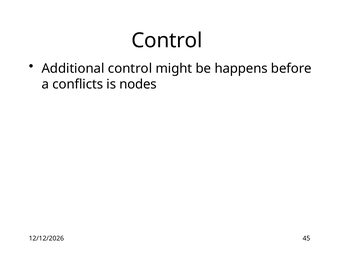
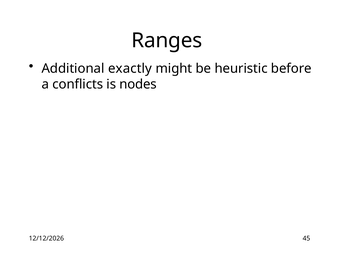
Control at (167, 40): Control -> Ranges
Additional control: control -> exactly
happens: happens -> heuristic
